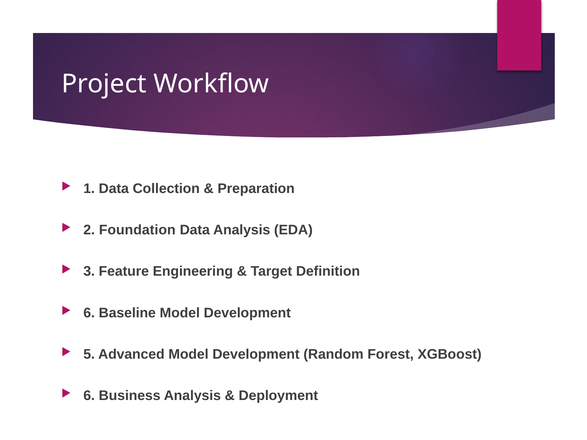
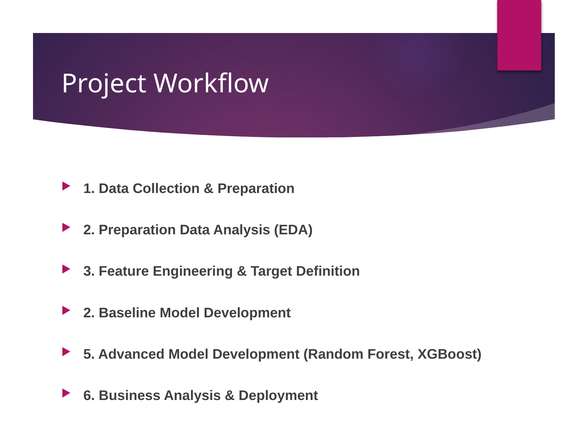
2 Foundation: Foundation -> Preparation
6 at (89, 313): 6 -> 2
